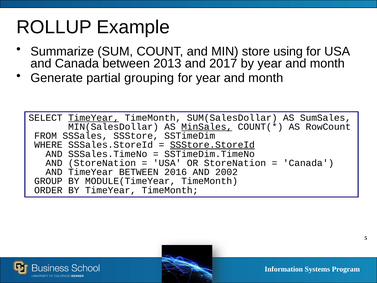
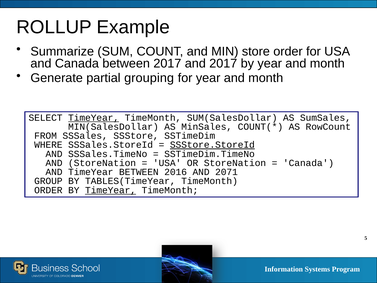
store using: using -> order
between 2013: 2013 -> 2017
MinSales underline: present -> none
2002: 2002 -> 2071
MODULE(TimeYear: MODULE(TimeYear -> TABLES(TimeYear
TimeYear at (111, 190) underline: none -> present
